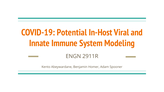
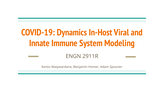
Potential: Potential -> Dynamics
